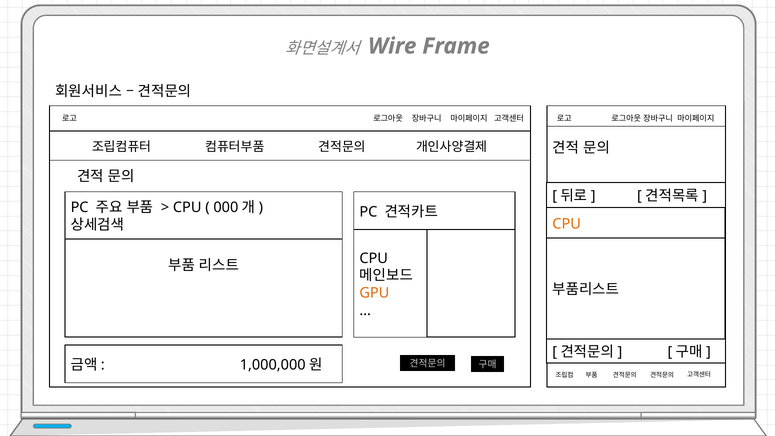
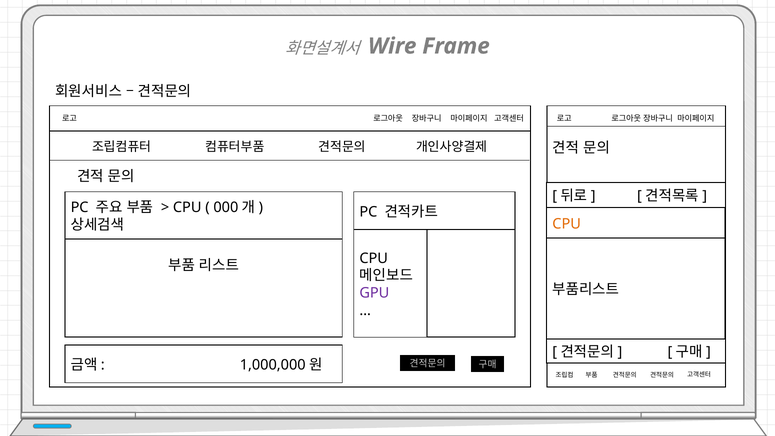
GPU colour: orange -> purple
